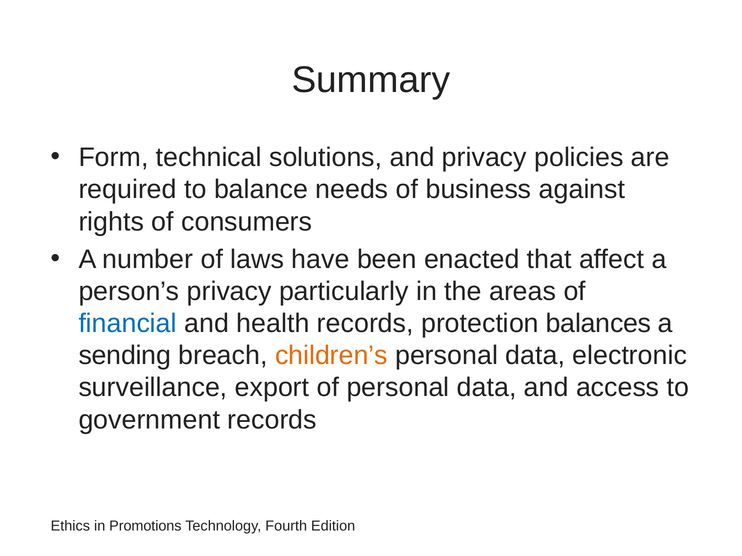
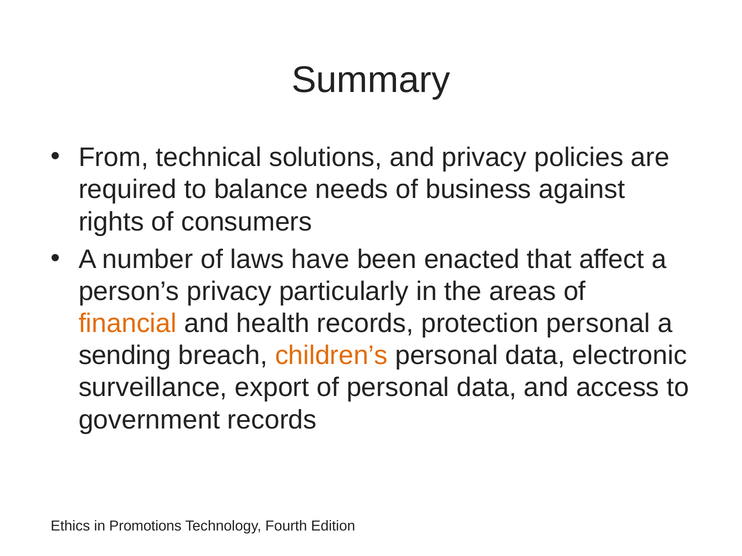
Form: Form -> From
financial colour: blue -> orange
protection balances: balances -> personal
